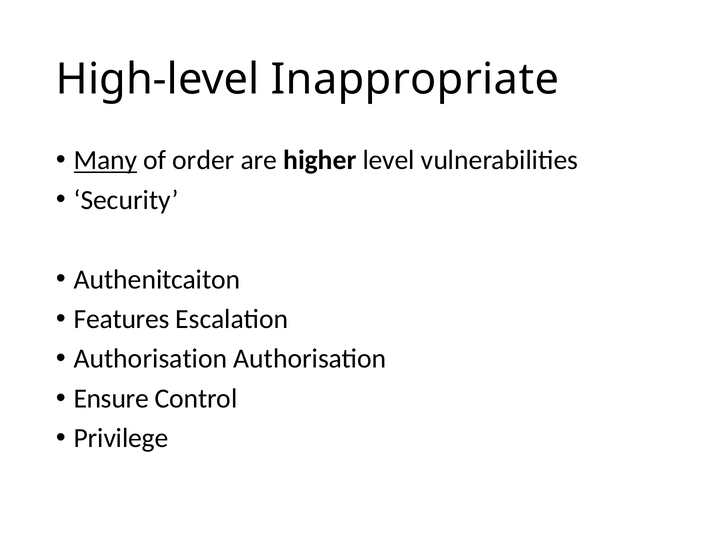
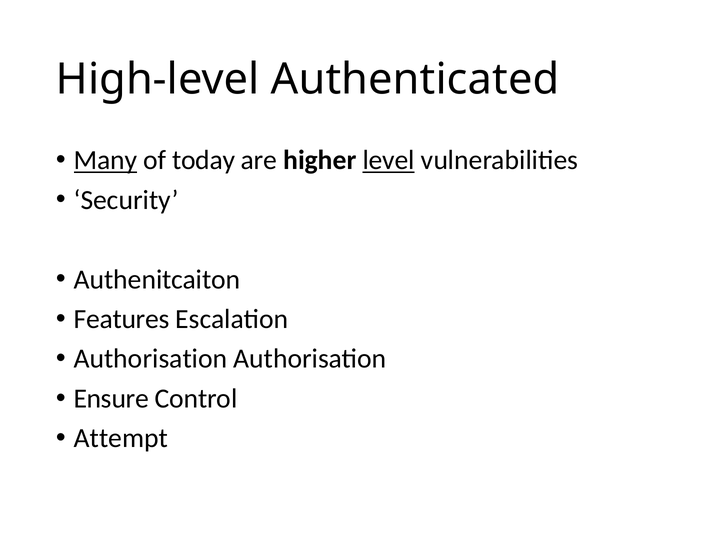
Inappropriate: Inappropriate -> Authenticated
order: order -> today
level underline: none -> present
Privilege: Privilege -> Attempt
